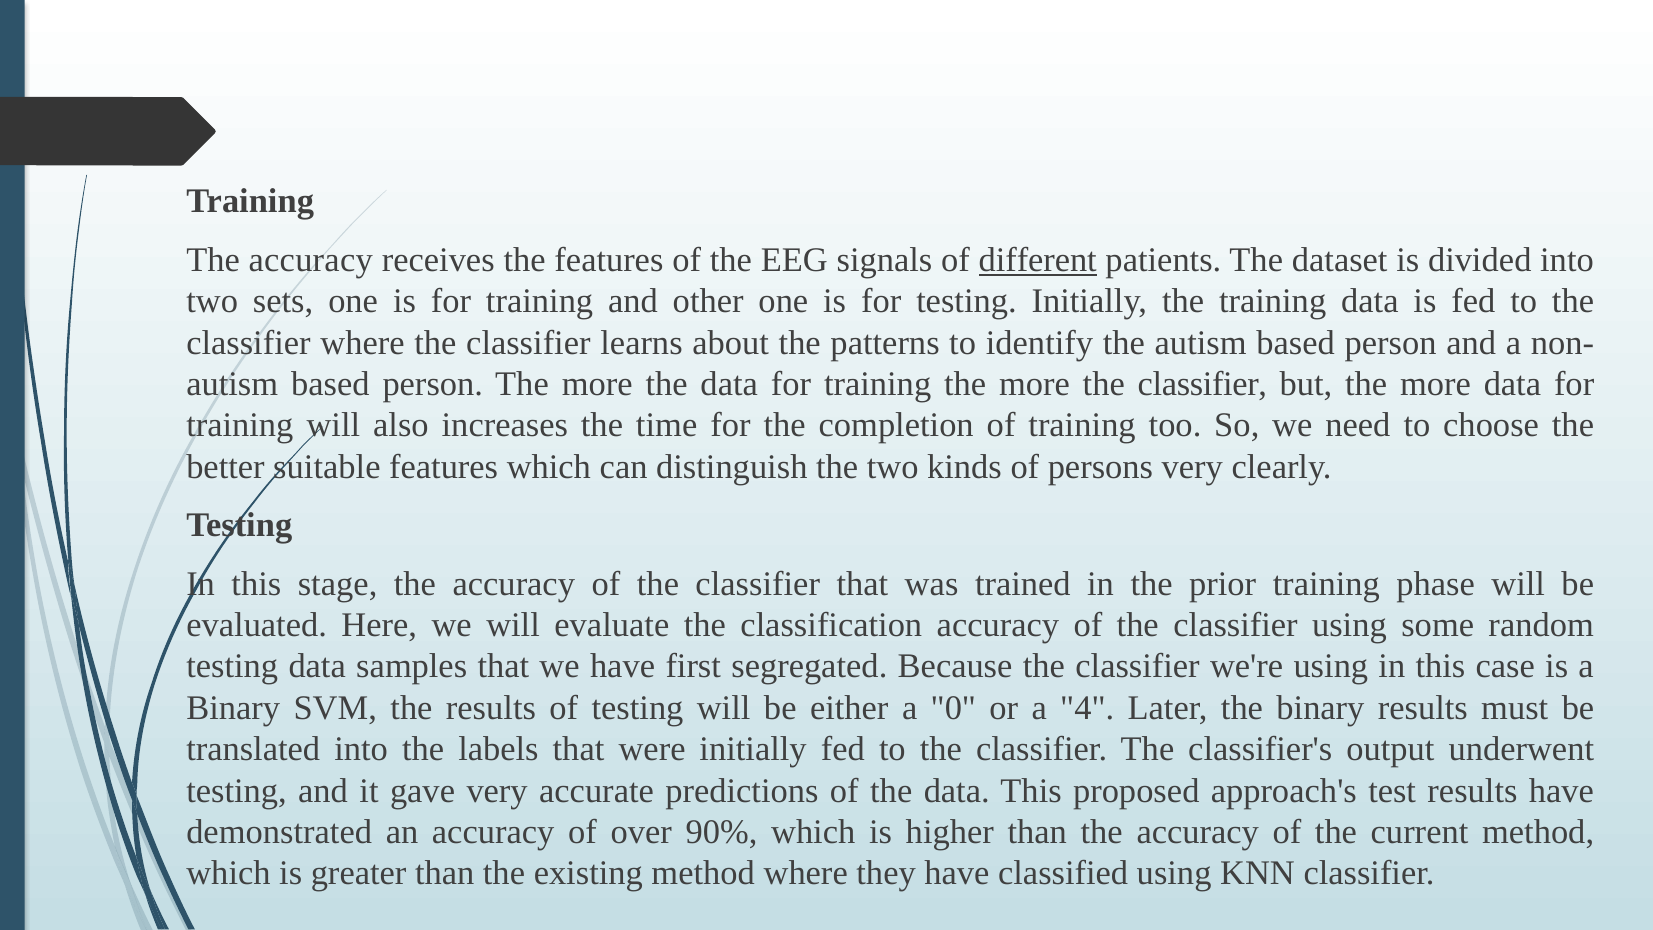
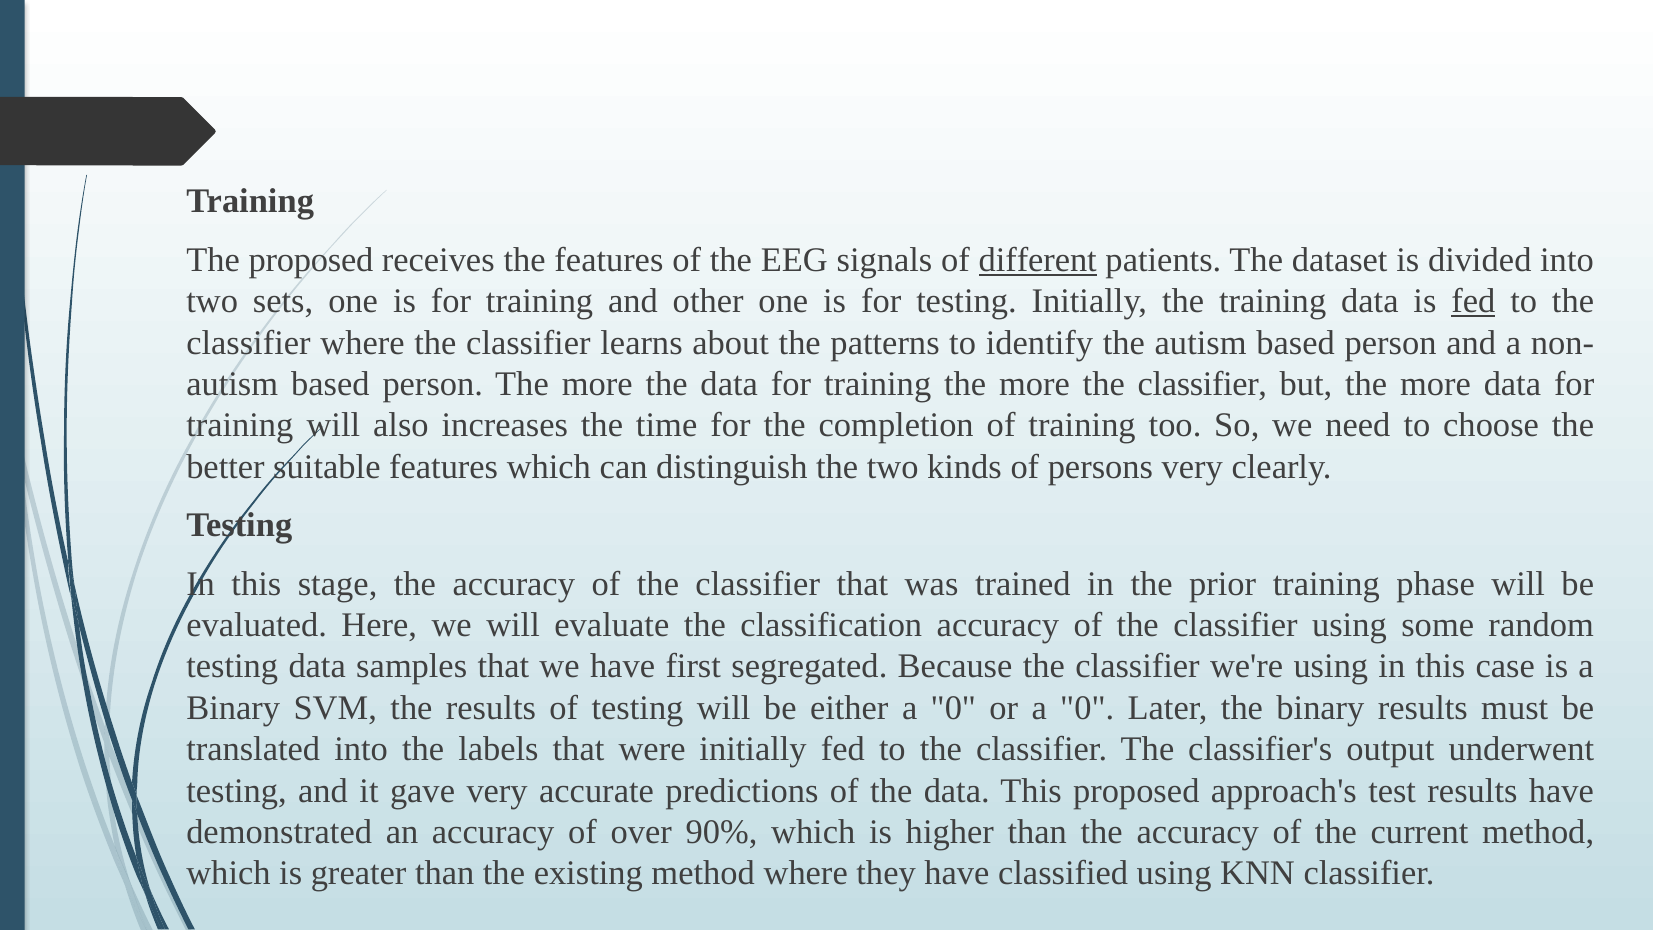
accuracy at (311, 260): accuracy -> proposed
fed at (1473, 301) underline: none -> present
or a 4: 4 -> 0
